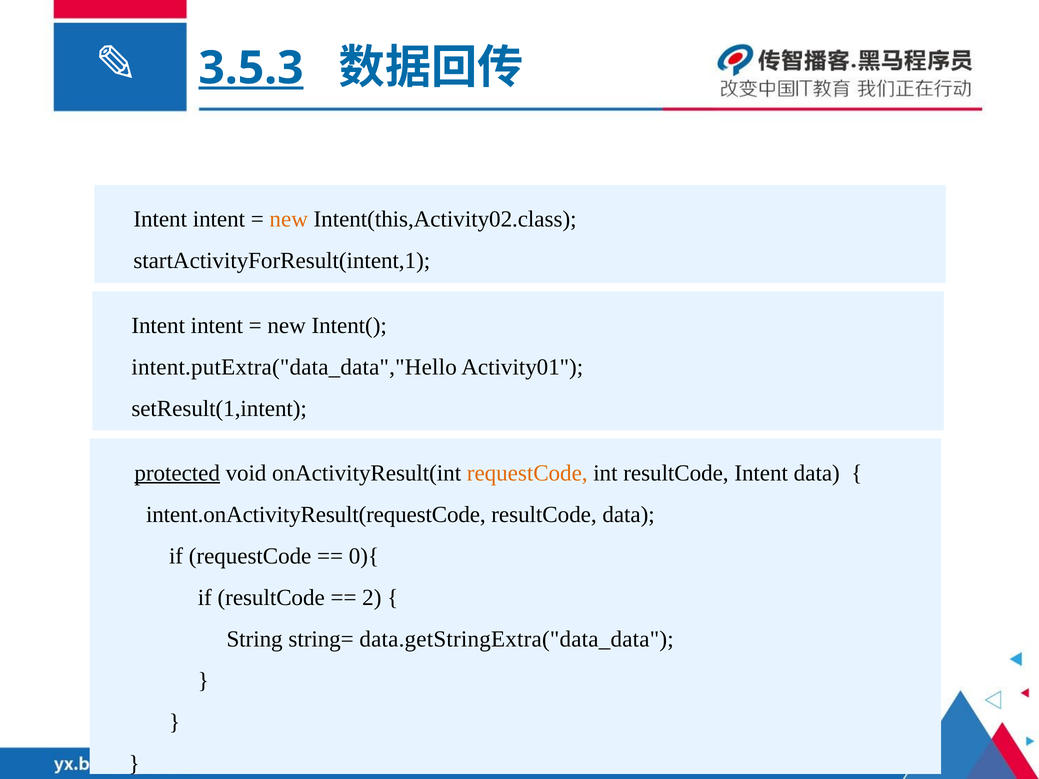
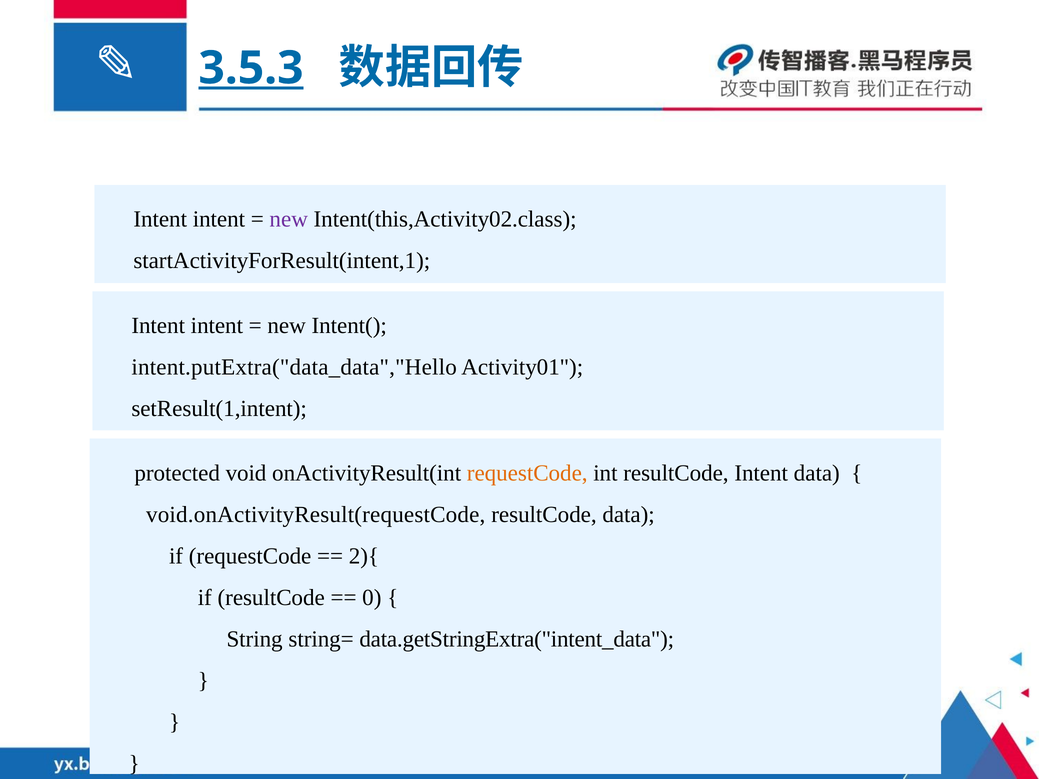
new at (289, 219) colour: orange -> purple
protected underline: present -> none
intent.onActivityResult(requestCode: intent.onActivityResult(requestCode -> void.onActivityResult(requestCode
0){: 0){ -> 2){
2: 2 -> 0
data.getStringExtra("data_data: data.getStringExtra("data_data -> data.getStringExtra("intent_data
